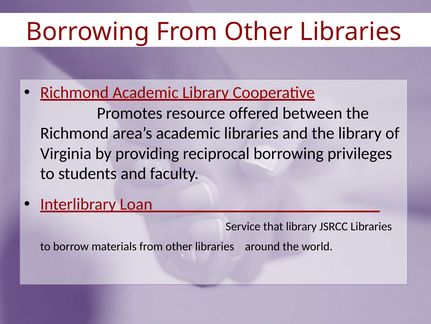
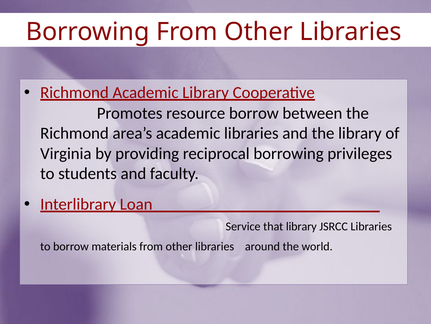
resource offered: offered -> borrow
